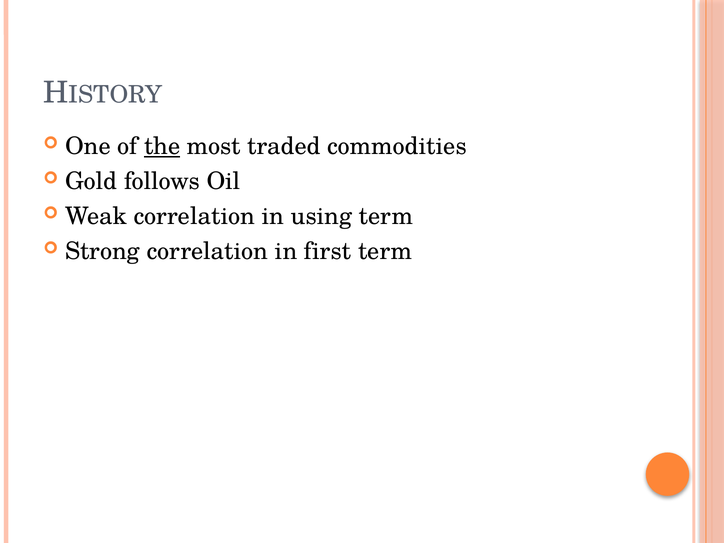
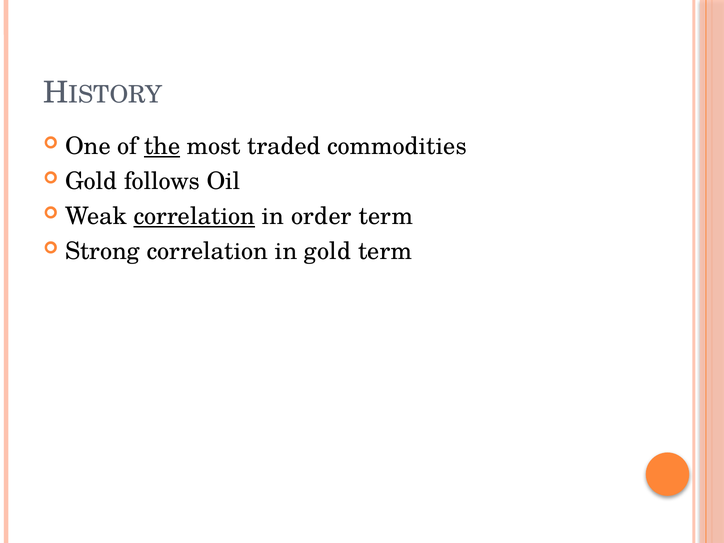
correlation at (194, 216) underline: none -> present
using: using -> order
in first: first -> gold
